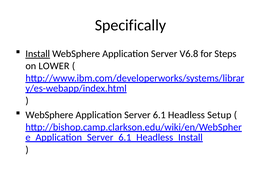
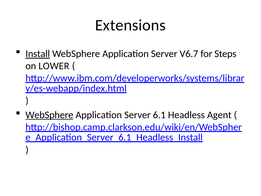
Specifically: Specifically -> Extensions
V6.8: V6.8 -> V6.7
WebSphere at (49, 115) underline: none -> present
Setup: Setup -> Agent
